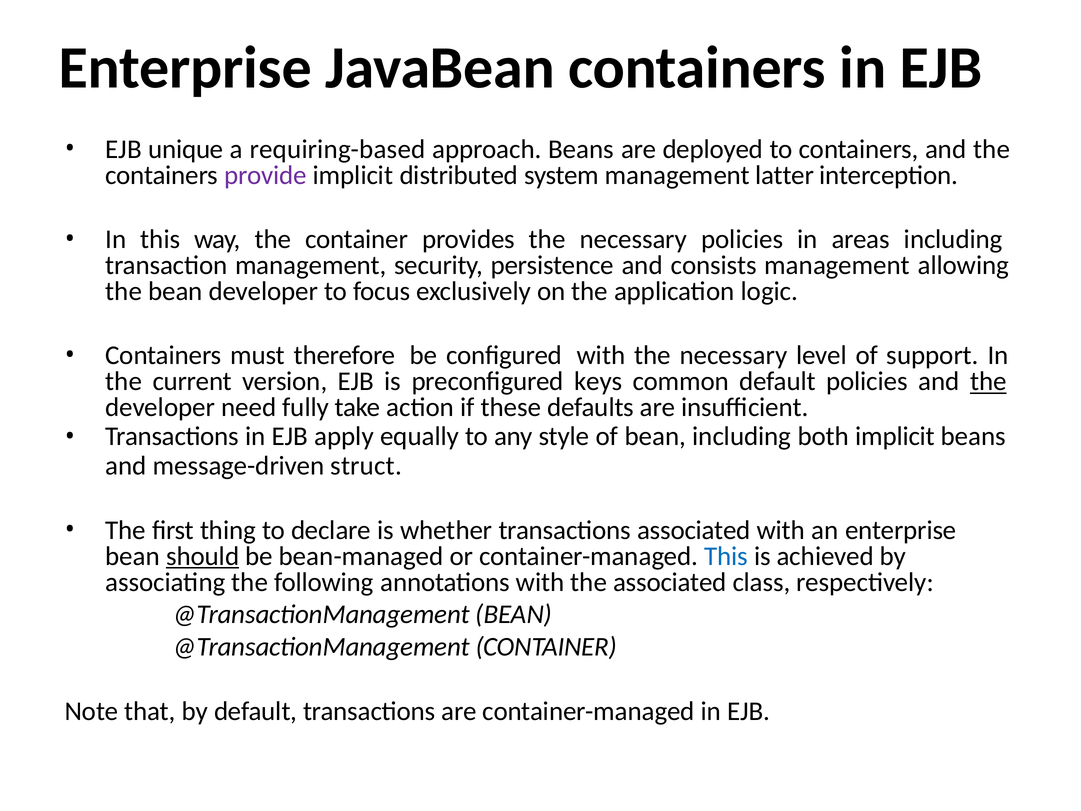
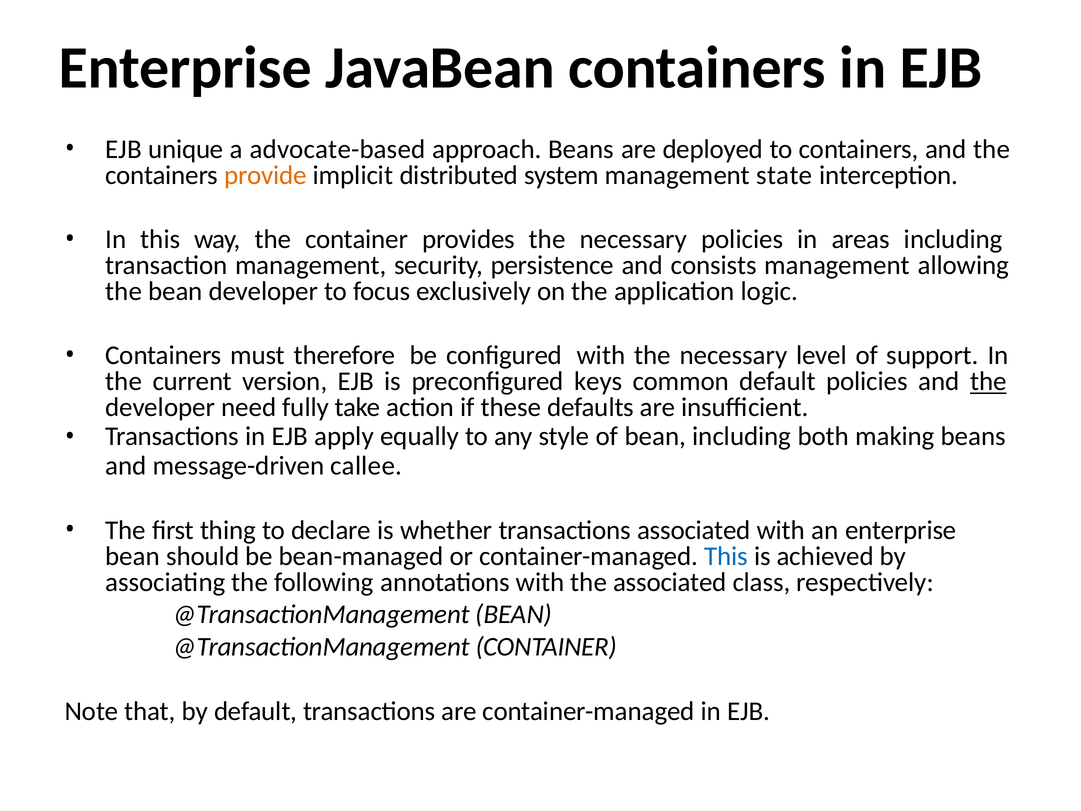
requiring-based: requiring-based -> advocate-based
provide colour: purple -> orange
latter: latter -> state
both implicit: implicit -> making
struct: struct -> callee
should underline: present -> none
